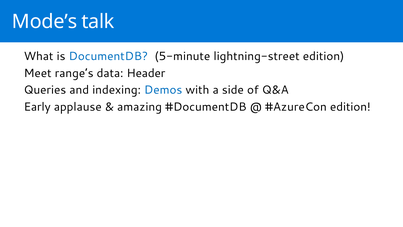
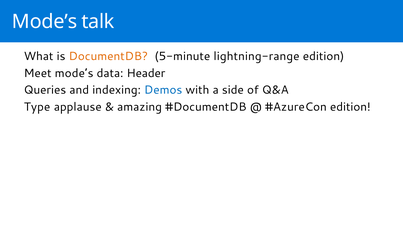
DocumentDB colour: blue -> orange
lightning-street: lightning-street -> lightning-range
Meet range’s: range’s -> mode’s
Early: Early -> Type
